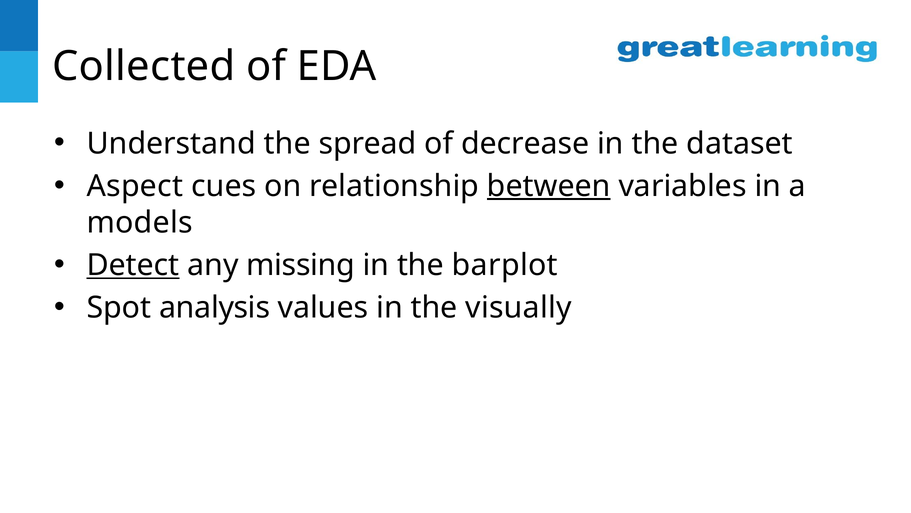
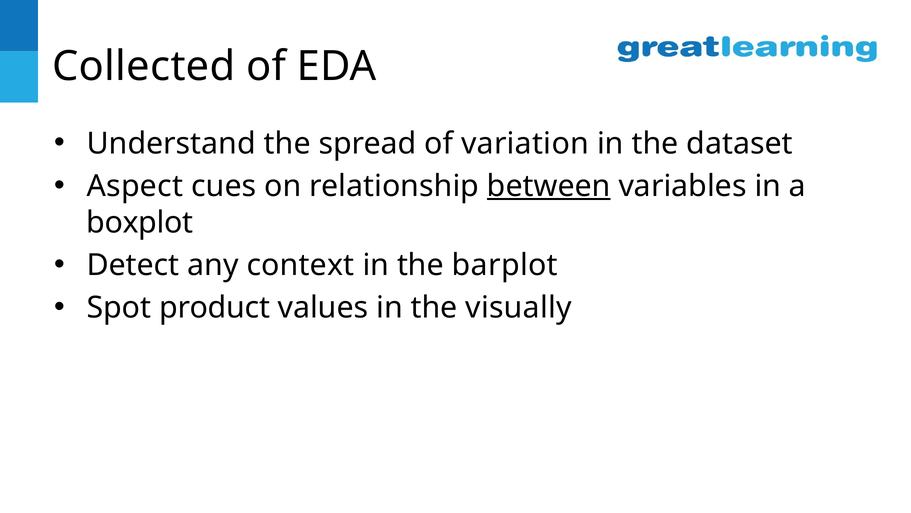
decrease: decrease -> variation
models: models -> boxplot
Detect underline: present -> none
missing: missing -> context
analysis: analysis -> product
